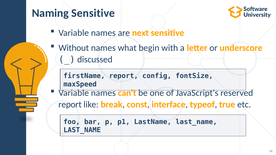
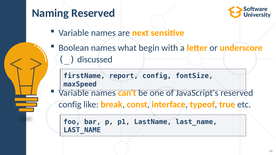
Naming Sensitive: Sensitive -> Reserved
Without: Without -> Boolean
report at (70, 105): report -> config
